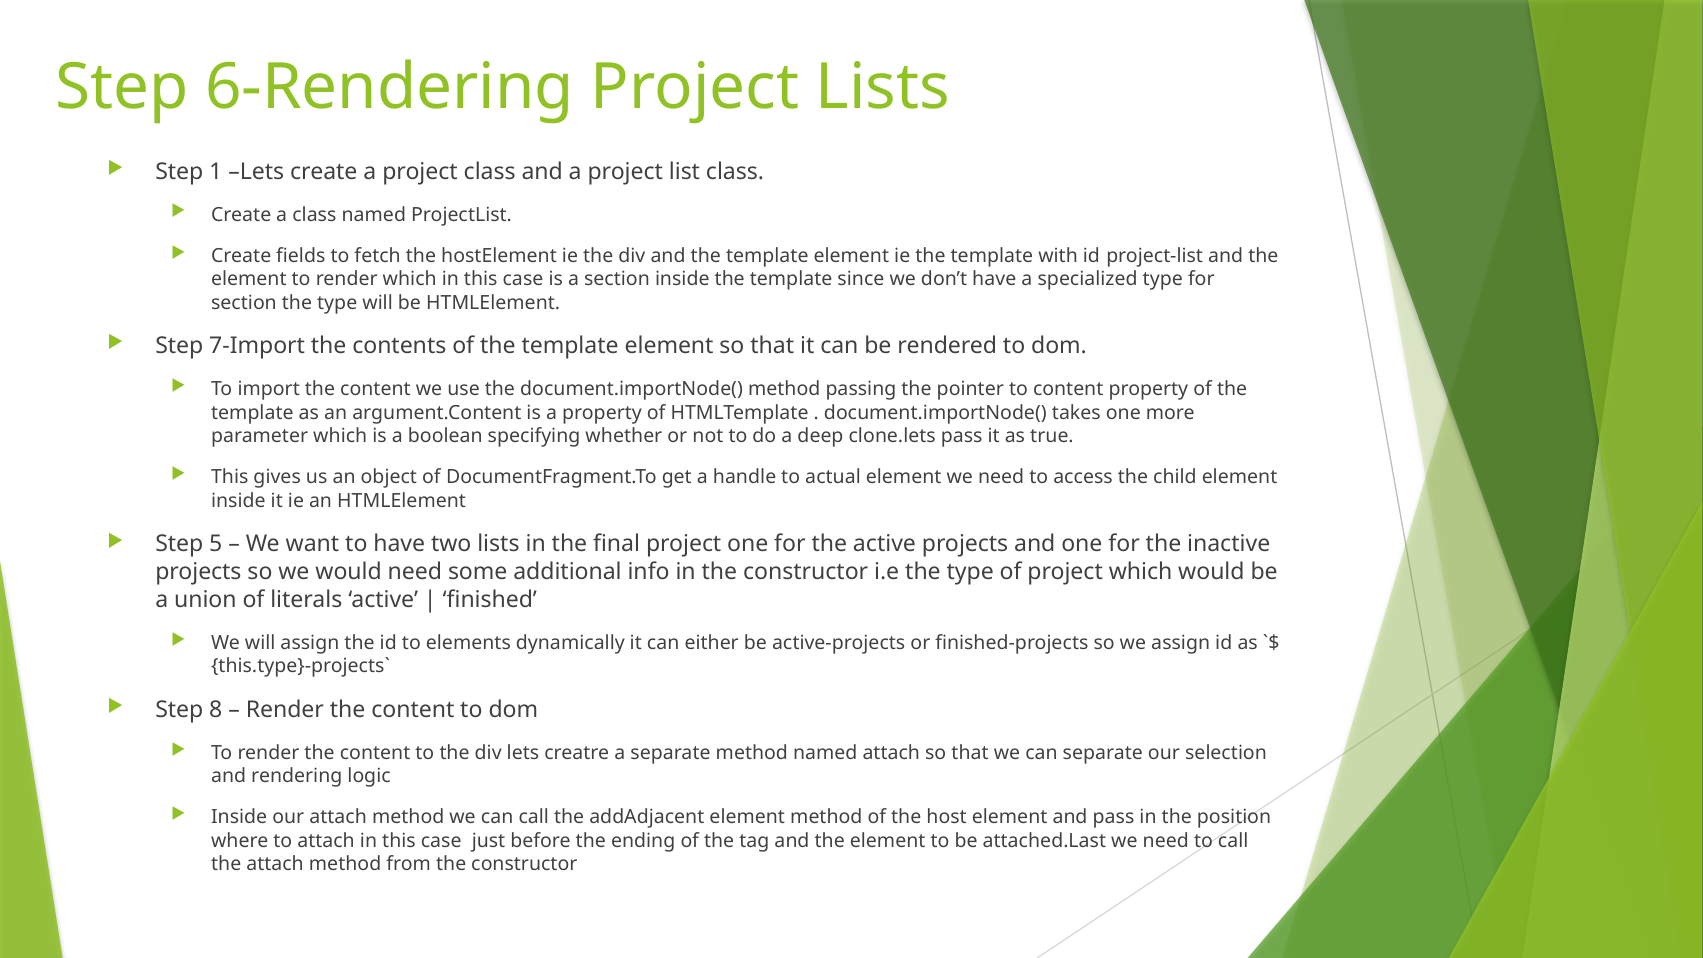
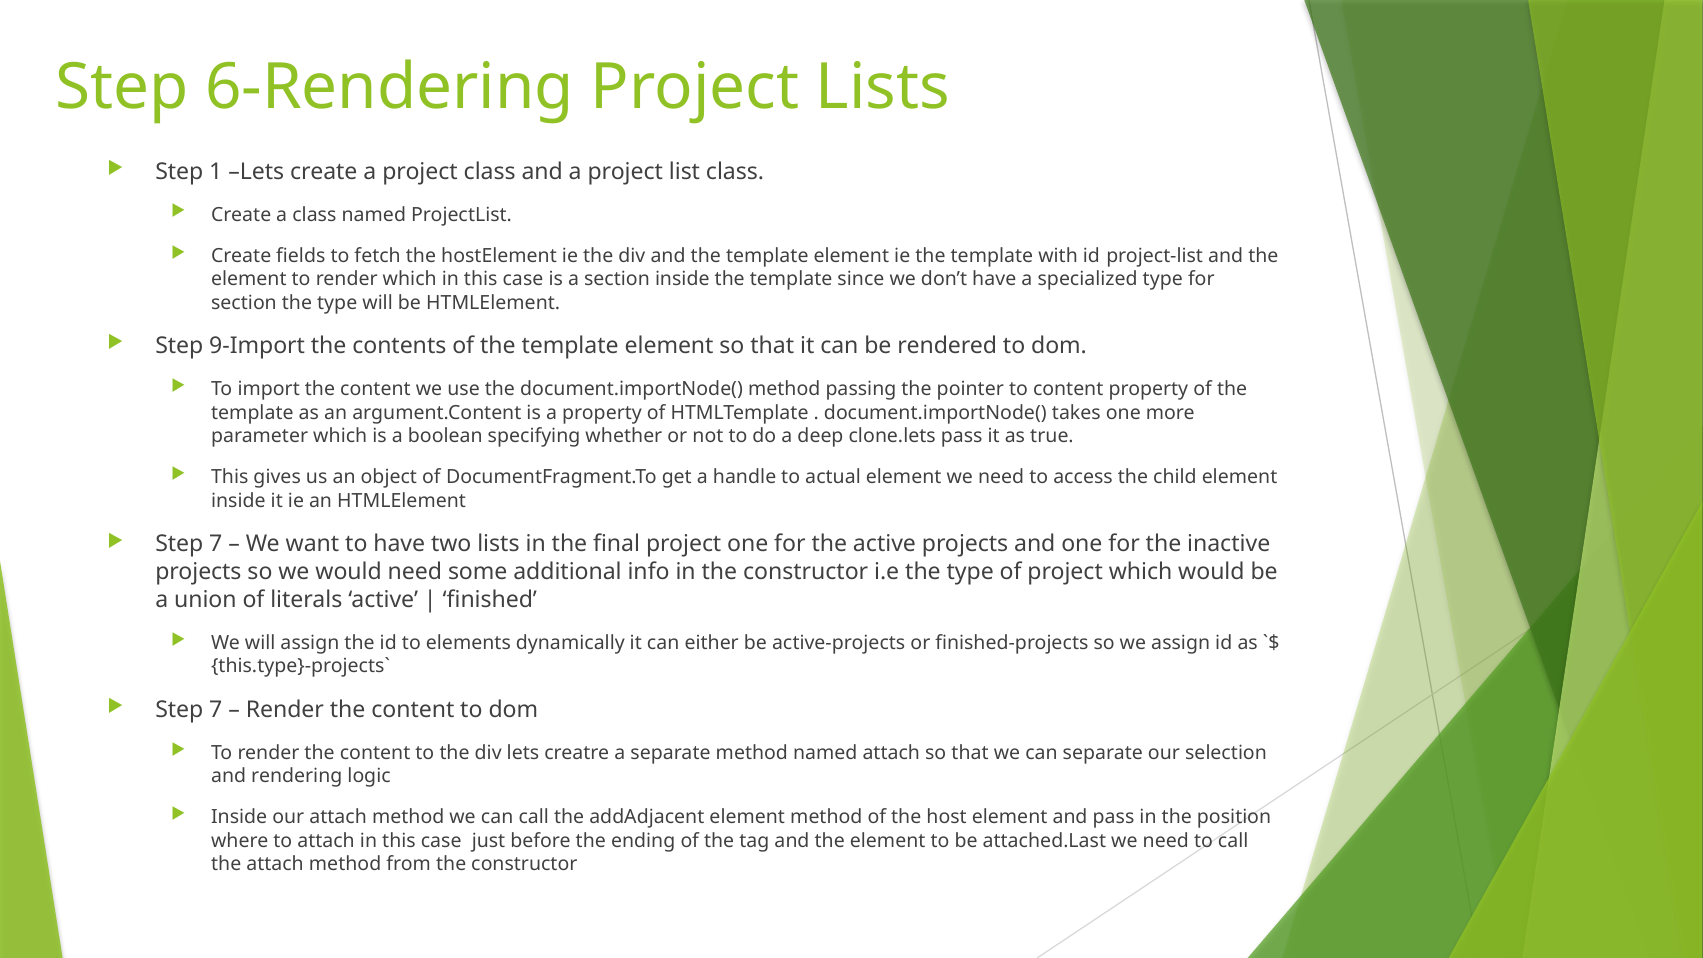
7-Import: 7-Import -> 9-Import
5 at (216, 544): 5 -> 7
8 at (216, 710): 8 -> 7
